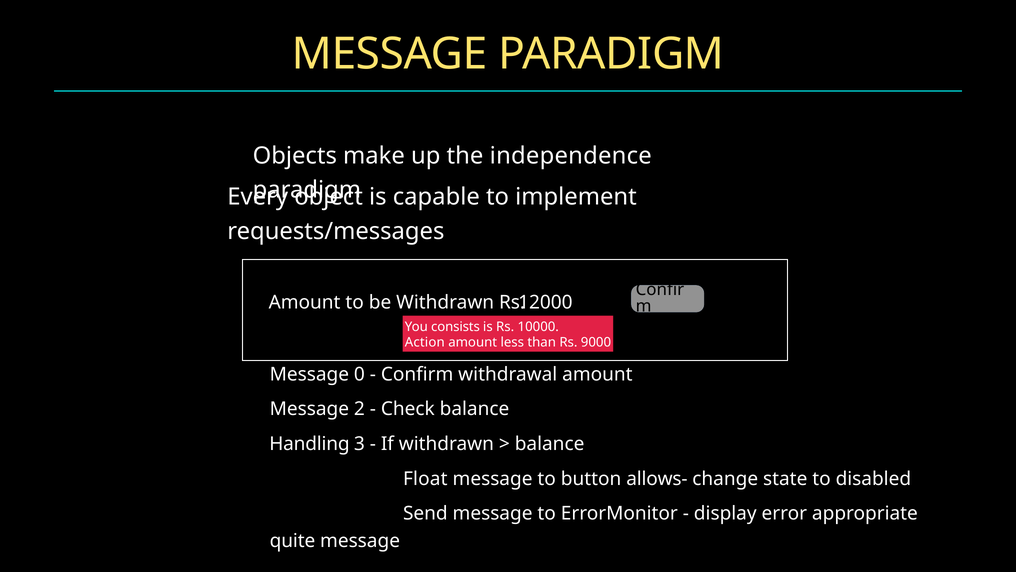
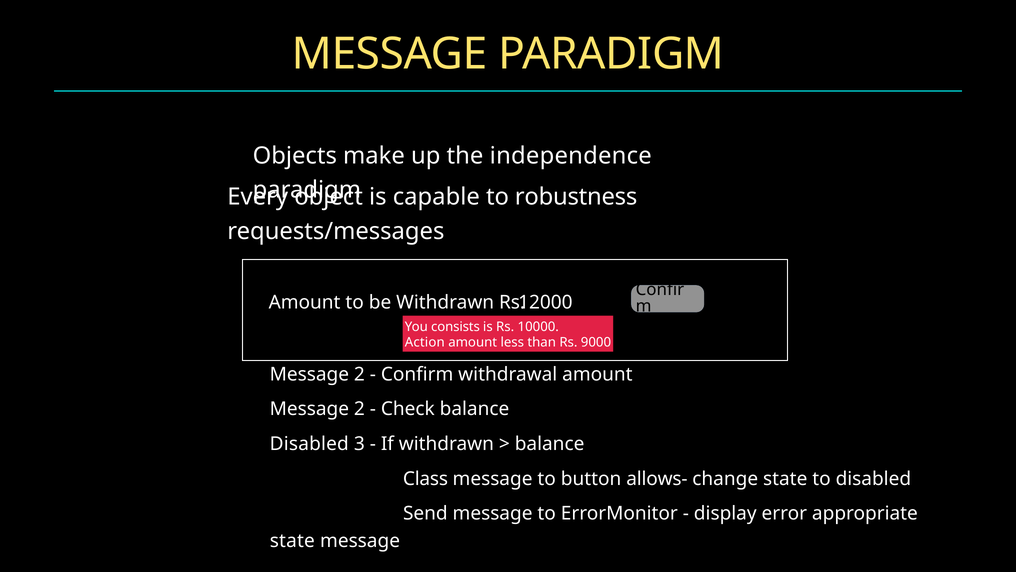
implement: implement -> robustness
0 at (359, 374): 0 -> 2
Handling at (309, 444): Handling -> Disabled
Float: Float -> Class
quite at (292, 541): quite -> state
